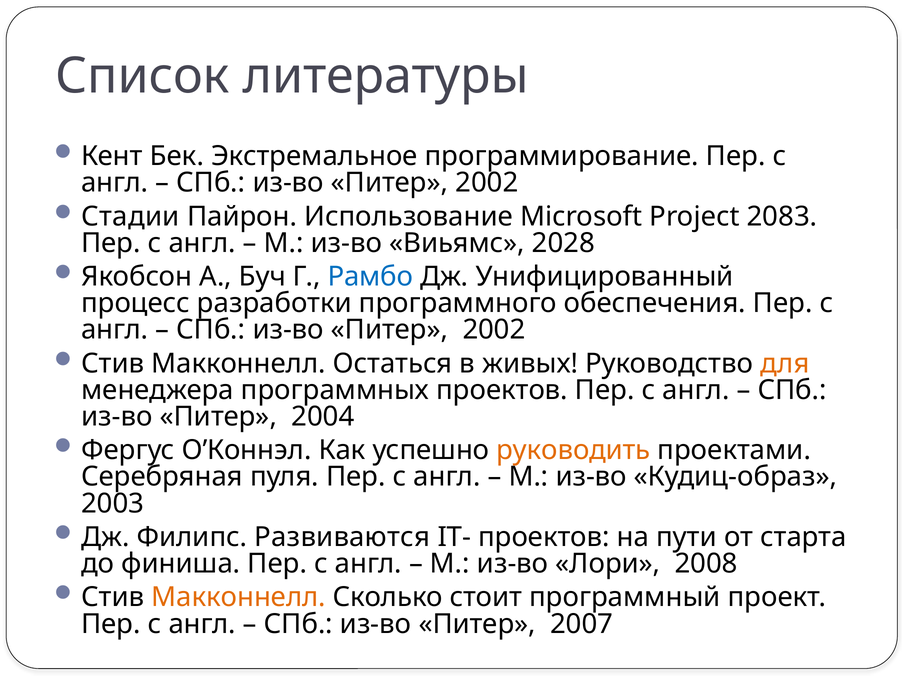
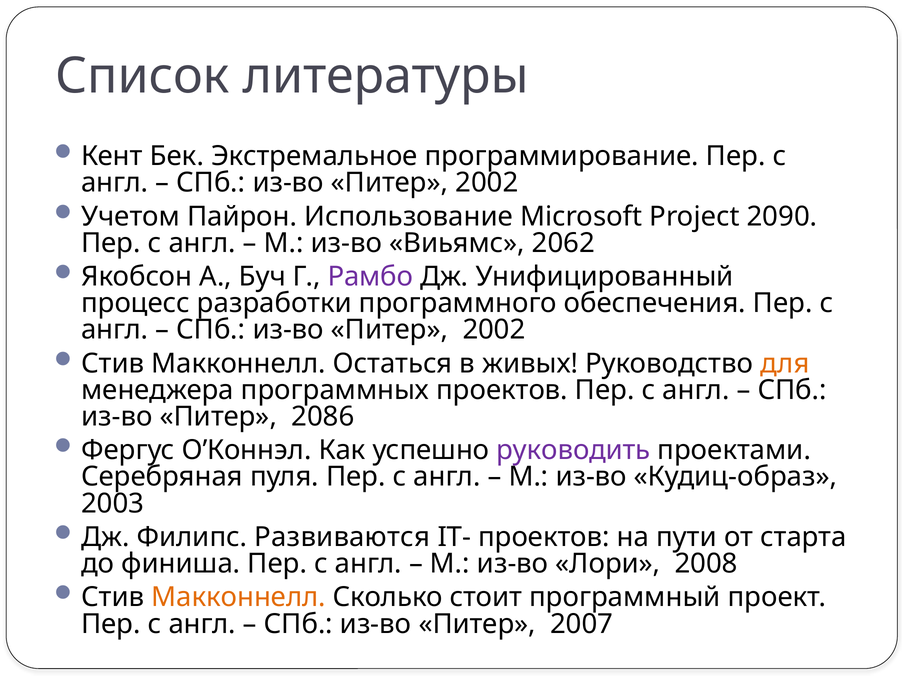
Стадии: Стадии -> Учетом
2083: 2083 -> 2090
2028: 2028 -> 2062
Рамбо colour: blue -> purple
2004: 2004 -> 2086
руководить colour: orange -> purple
